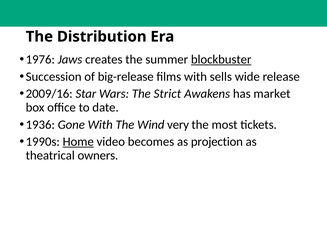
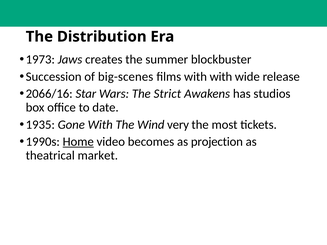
1976: 1976 -> 1973
blockbuster underline: present -> none
big-release: big-release -> big-scenes
with sells: sells -> with
2009/16: 2009/16 -> 2066/16
market: market -> studios
1936: 1936 -> 1935
owners: owners -> market
